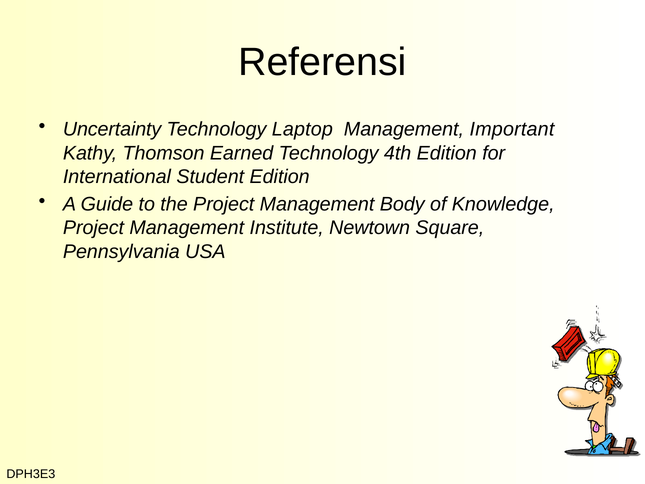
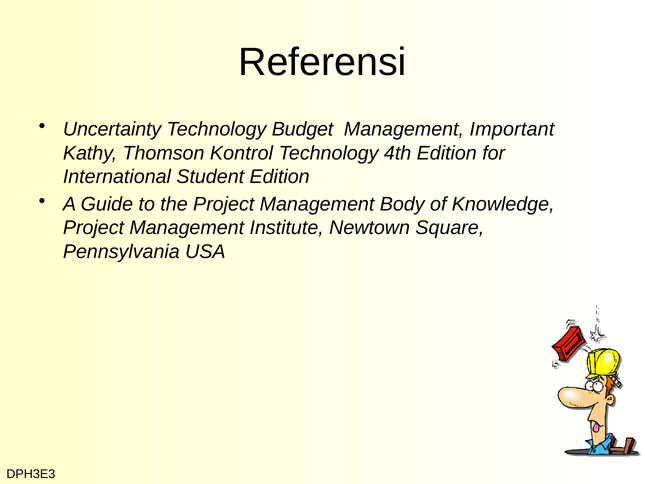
Laptop: Laptop -> Budget
Earned: Earned -> Kontrol
